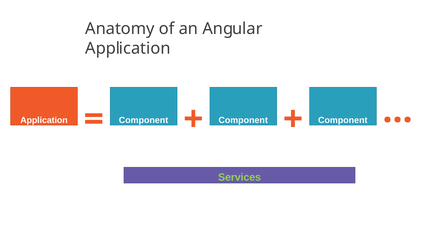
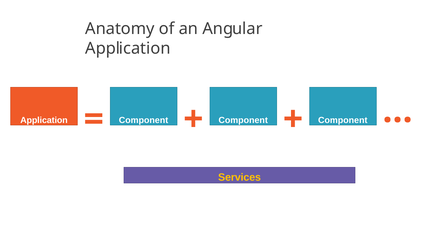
Services colour: light green -> yellow
